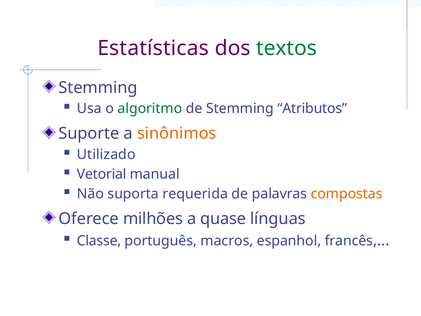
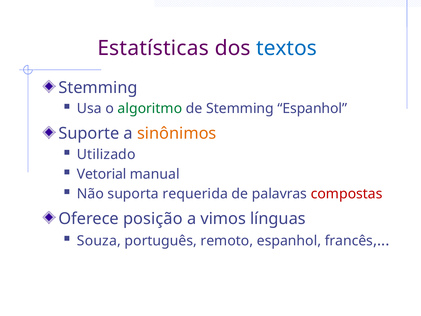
textos colour: green -> blue
Stemming Atributos: Atributos -> Espanhol
compostas colour: orange -> red
milhões: milhões -> posição
quase: quase -> vimos
Classe: Classe -> Souza
macros: macros -> remoto
